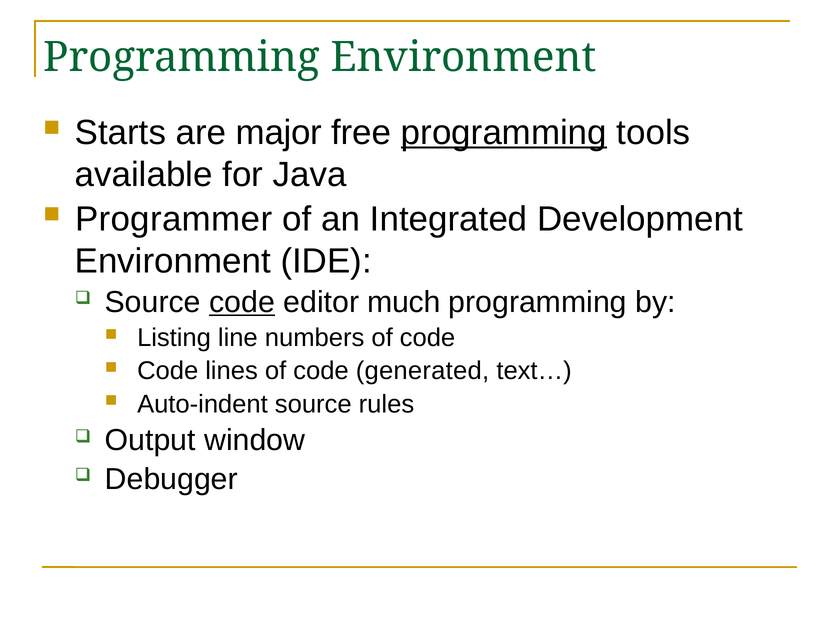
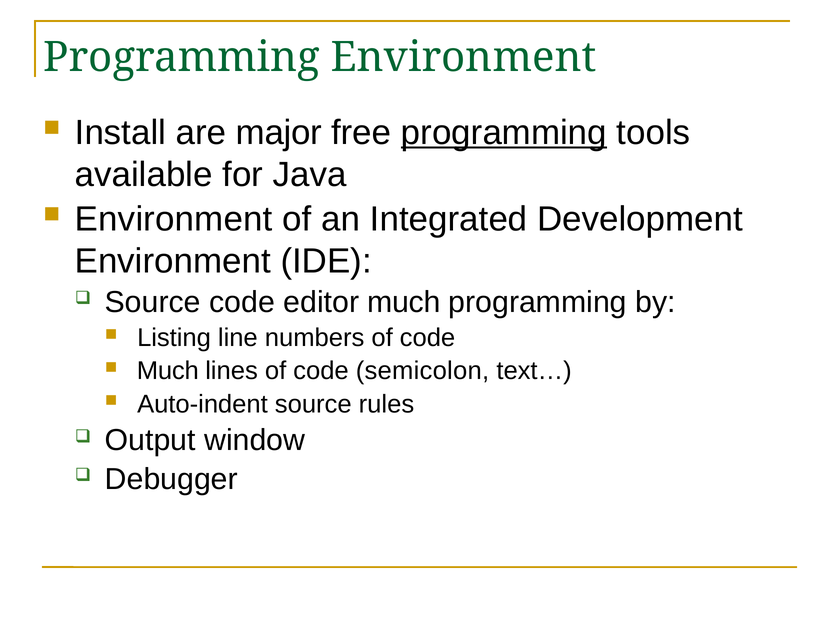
Starts: Starts -> Install
Programmer at (174, 219): Programmer -> Environment
code at (242, 302) underline: present -> none
Code at (168, 371): Code -> Much
generated: generated -> semicolon
